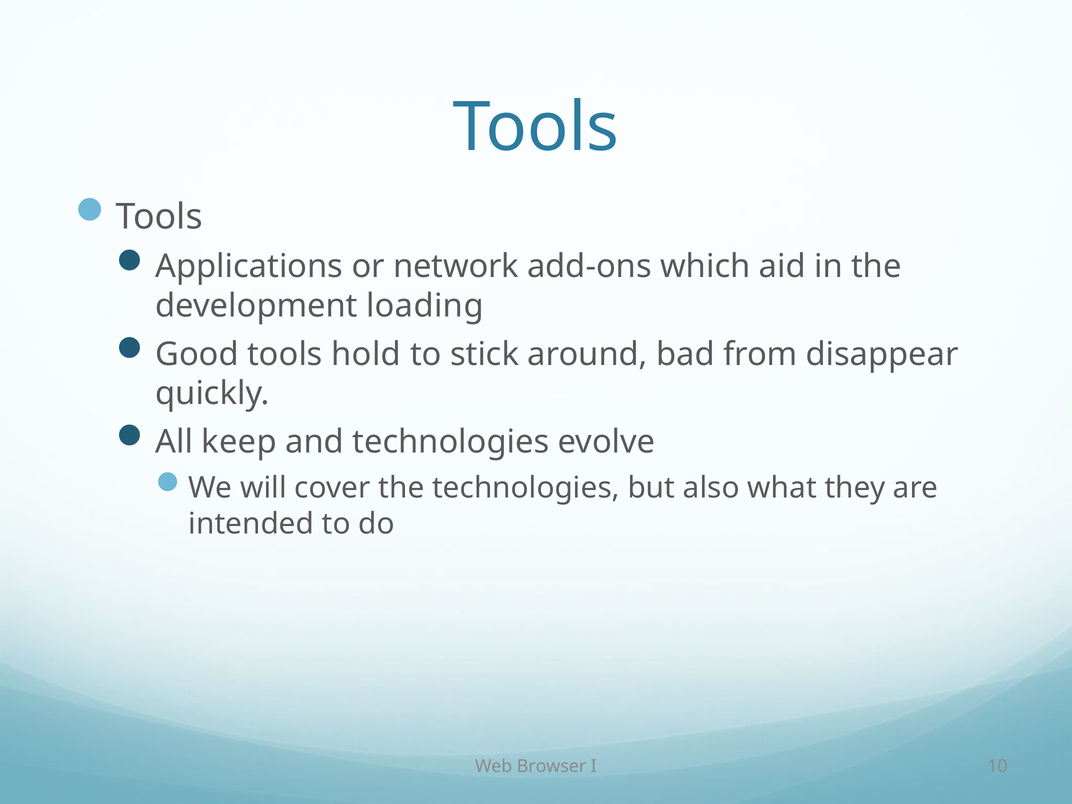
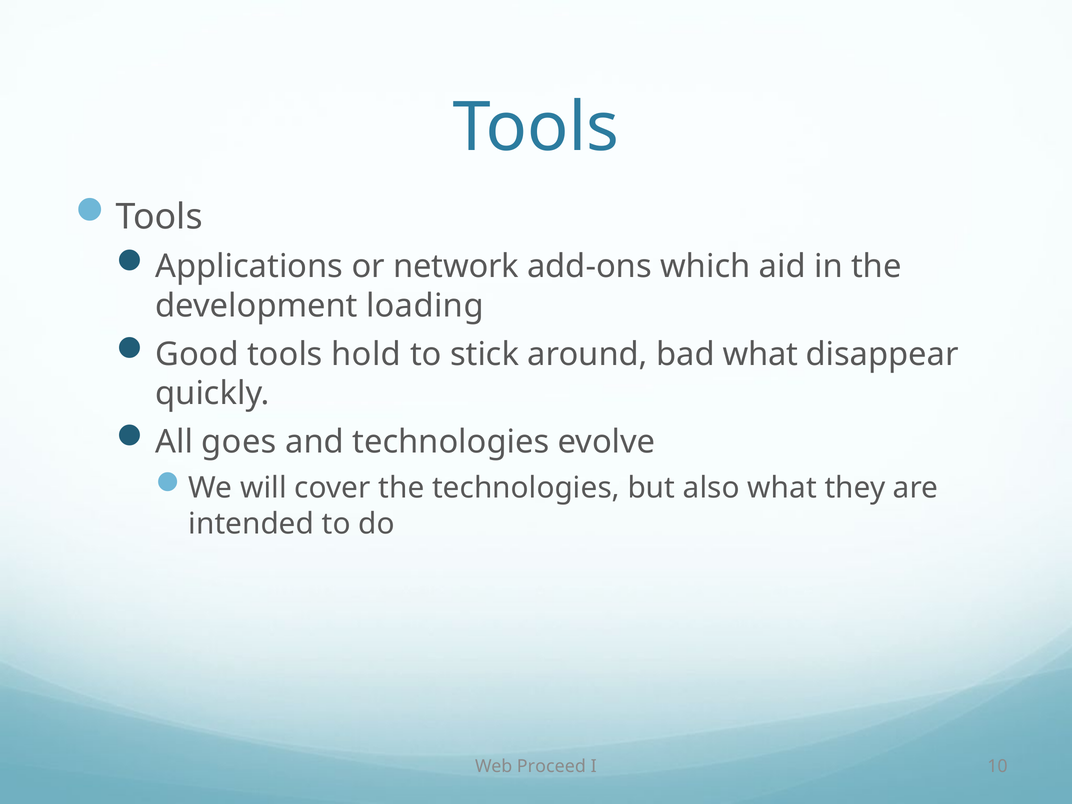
bad from: from -> what
keep: keep -> goes
Browser: Browser -> Proceed
